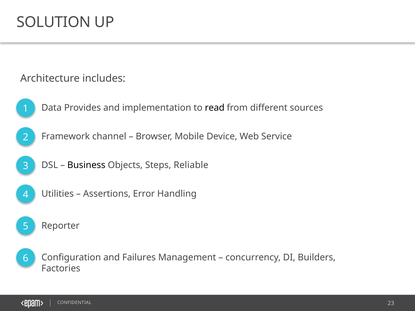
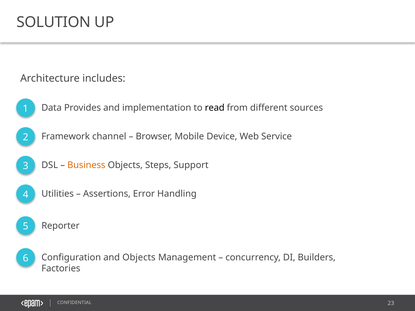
Business colour: black -> orange
Reliable: Reliable -> Support
and Failures: Failures -> Objects
